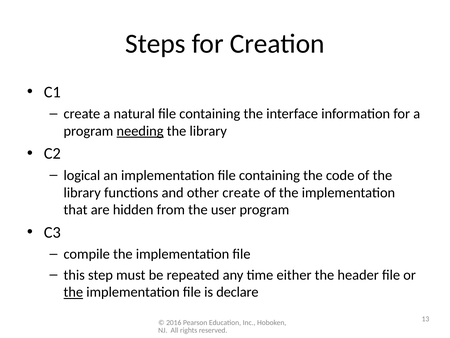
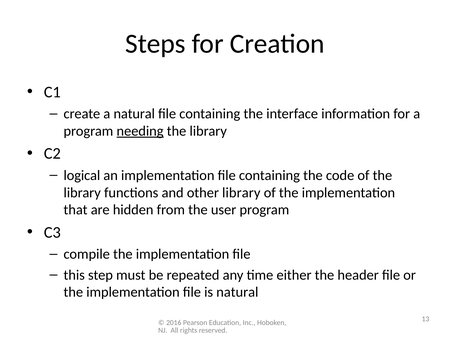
other create: create -> library
the at (73, 292) underline: present -> none
is declare: declare -> natural
